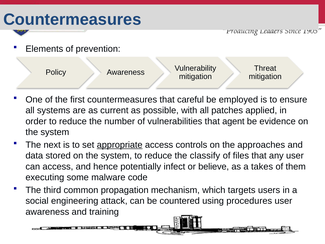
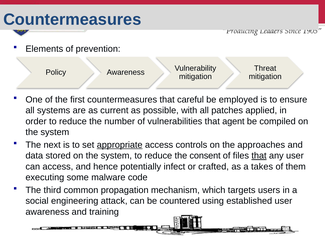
evidence: evidence -> compiled
classify: classify -> consent
that at (259, 156) underline: none -> present
believe: believe -> crafted
procedures: procedures -> established
